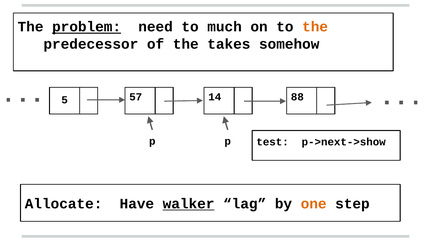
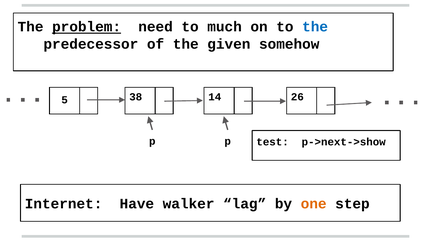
the at (315, 27) colour: orange -> blue
takes: takes -> given
57: 57 -> 38
88: 88 -> 26
Allocate: Allocate -> Internet
walker underline: present -> none
